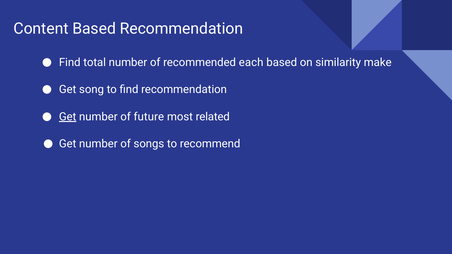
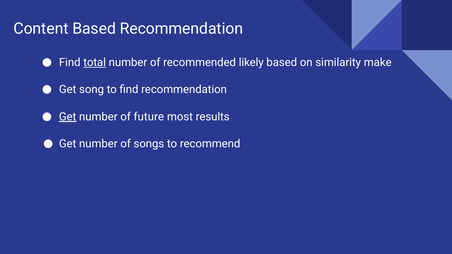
total underline: none -> present
each: each -> likely
related: related -> results
